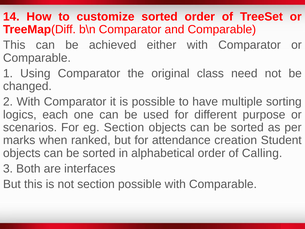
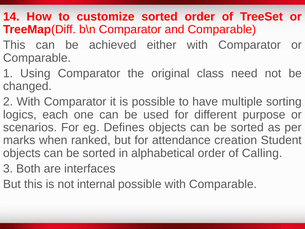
eg Section: Section -> Defines
not section: section -> internal
